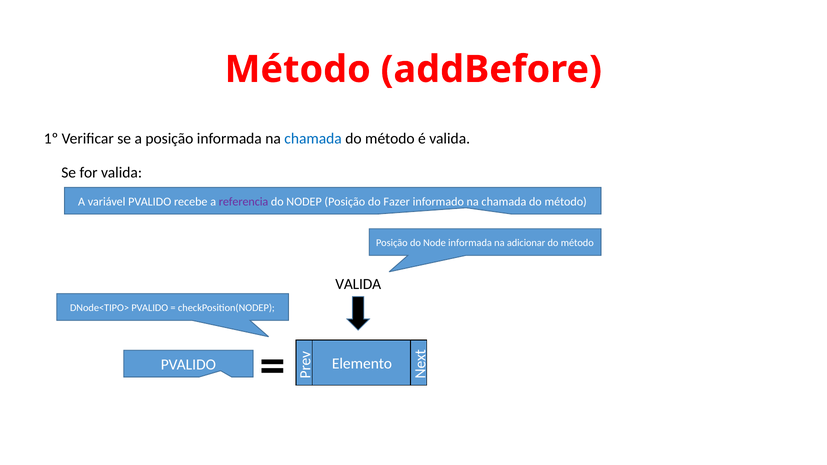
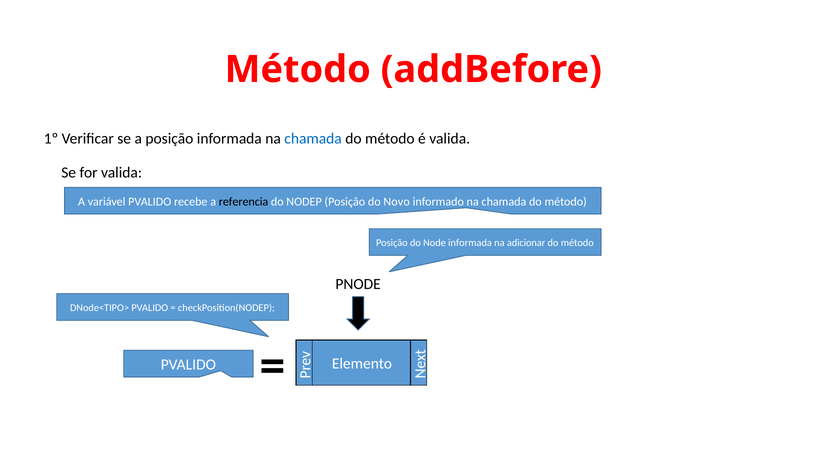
referencia colour: purple -> black
Fazer: Fazer -> Novo
VALIDA at (358, 284): VALIDA -> PNODE
